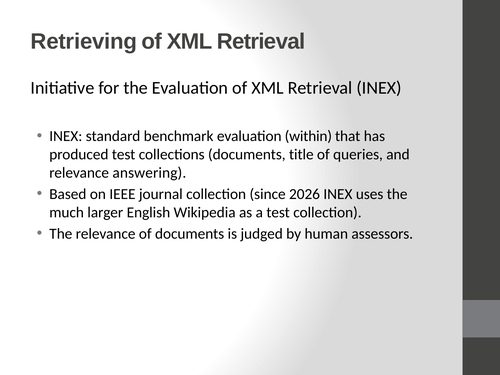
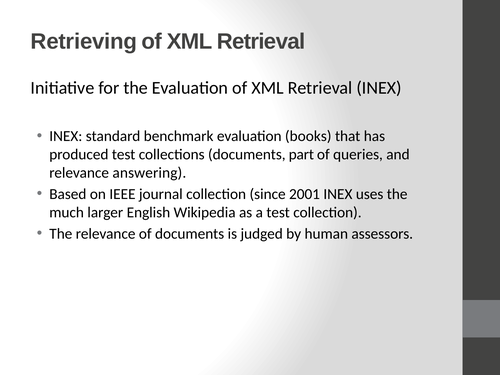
within: within -> books
title: title -> part
2026: 2026 -> 2001
